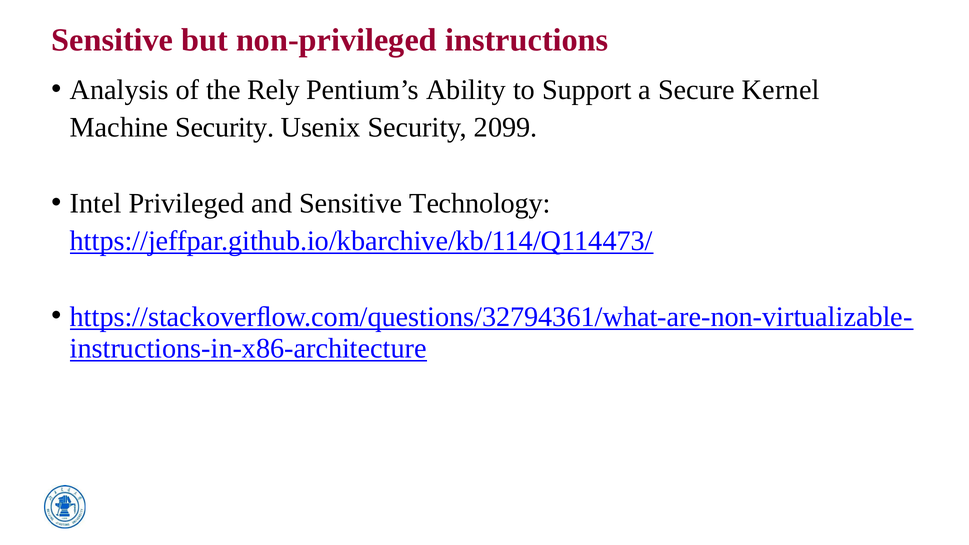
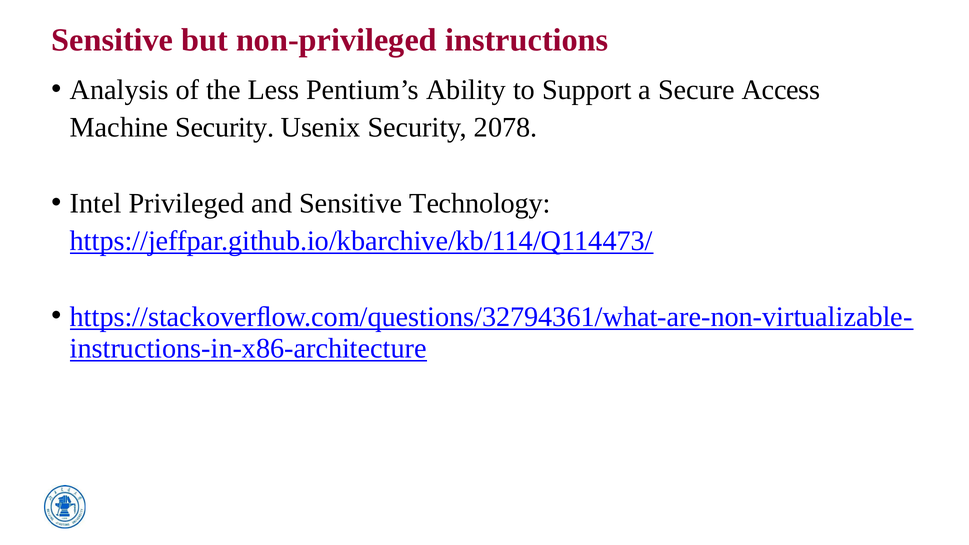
Rely: Rely -> Less
Kernel: Kernel -> Access
2099: 2099 -> 2078
